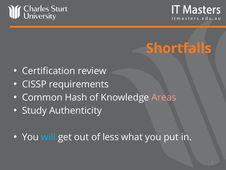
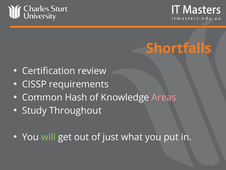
Authenticity: Authenticity -> Throughout
will colour: light blue -> light green
less: less -> just
